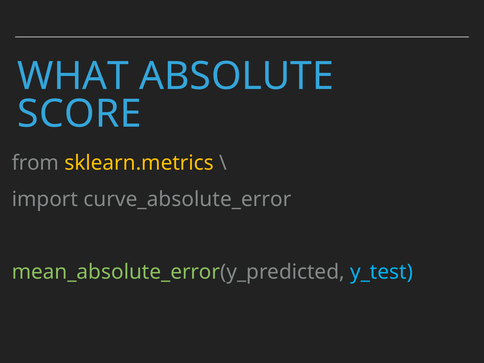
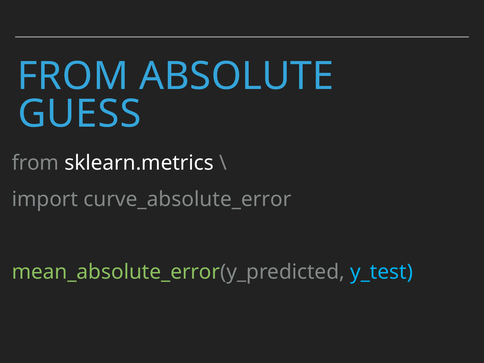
WHAT at (73, 76): WHAT -> FROM
SCORE: SCORE -> GUESS
sklearn.metrics colour: yellow -> white
